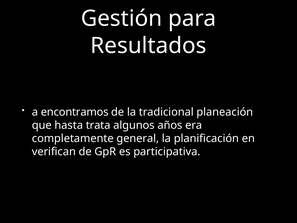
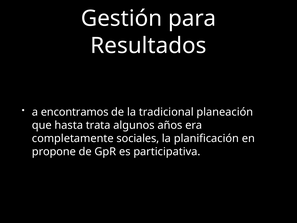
general: general -> sociales
verifican: verifican -> propone
